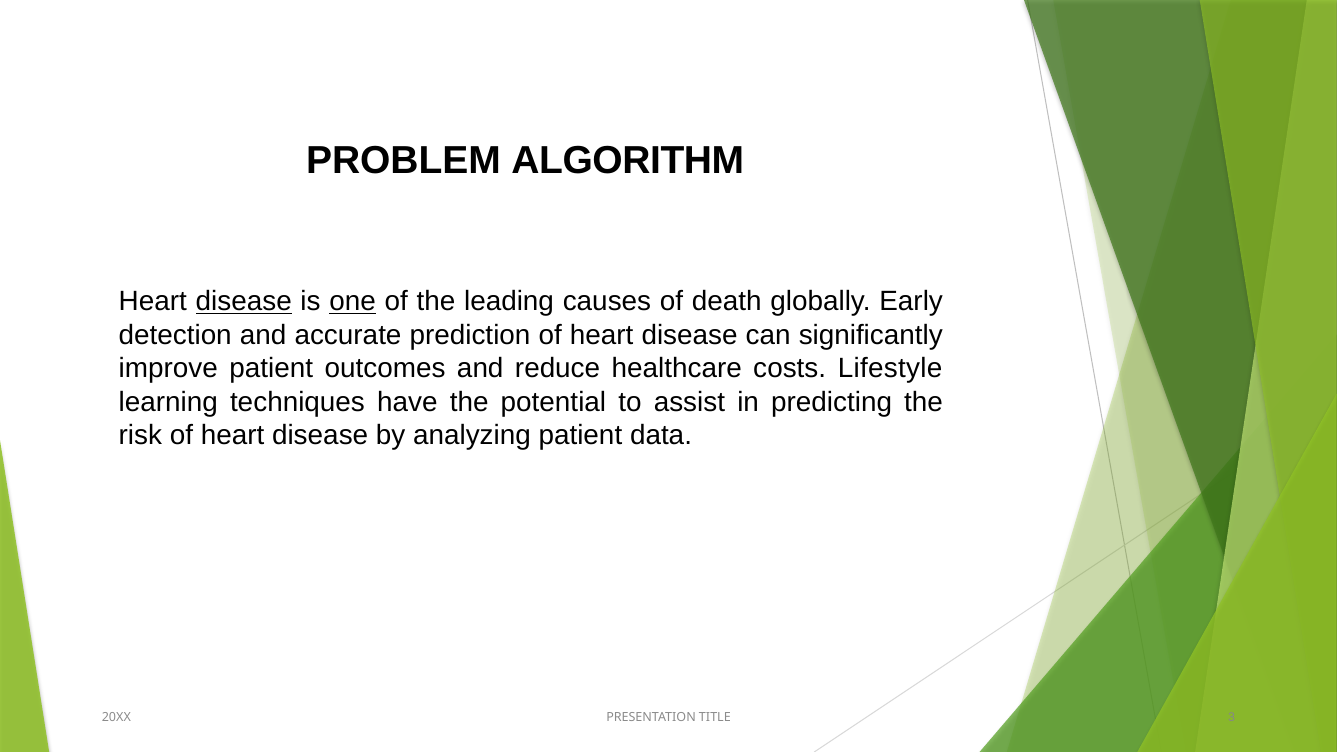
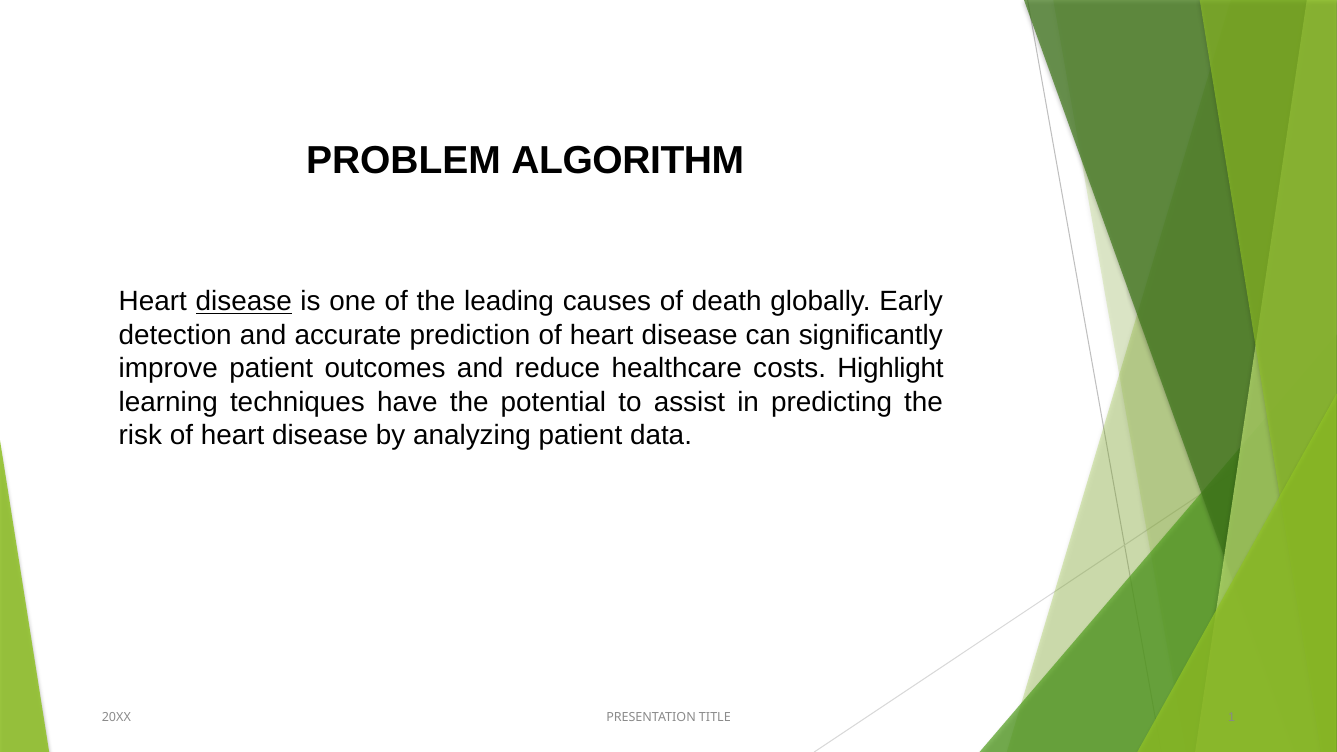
one underline: present -> none
Lifestyle: Lifestyle -> Highlight
3: 3 -> 1
